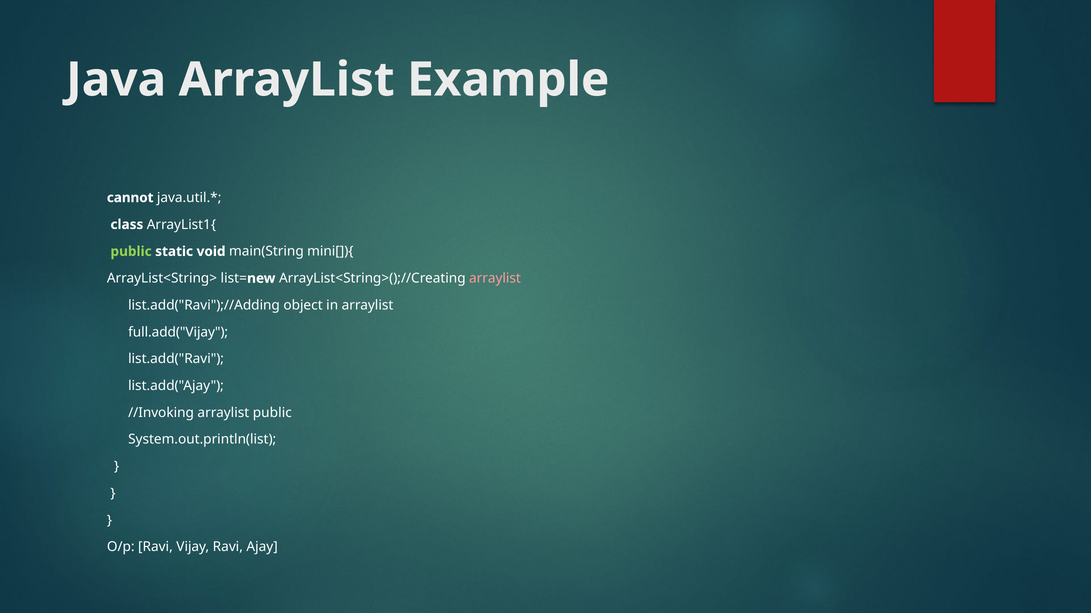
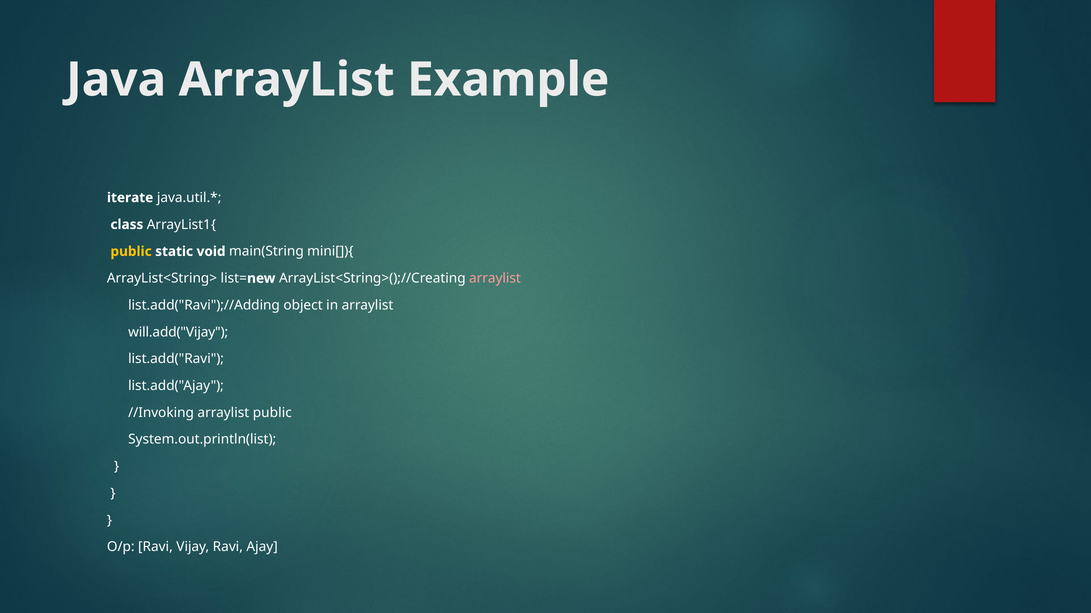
cannot: cannot -> iterate
public at (131, 252) colour: light green -> yellow
full.add("Vijay: full.add("Vijay -> will.add("Vijay
